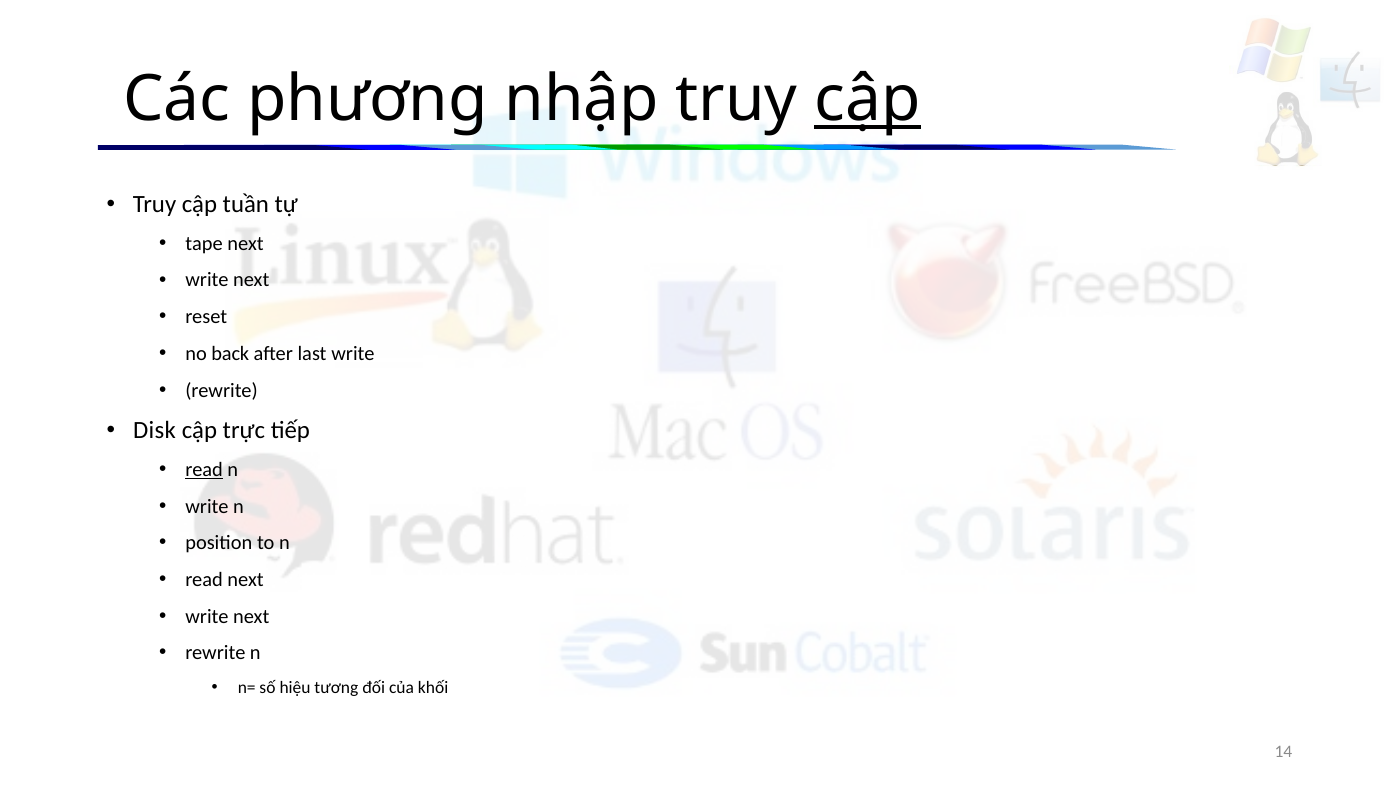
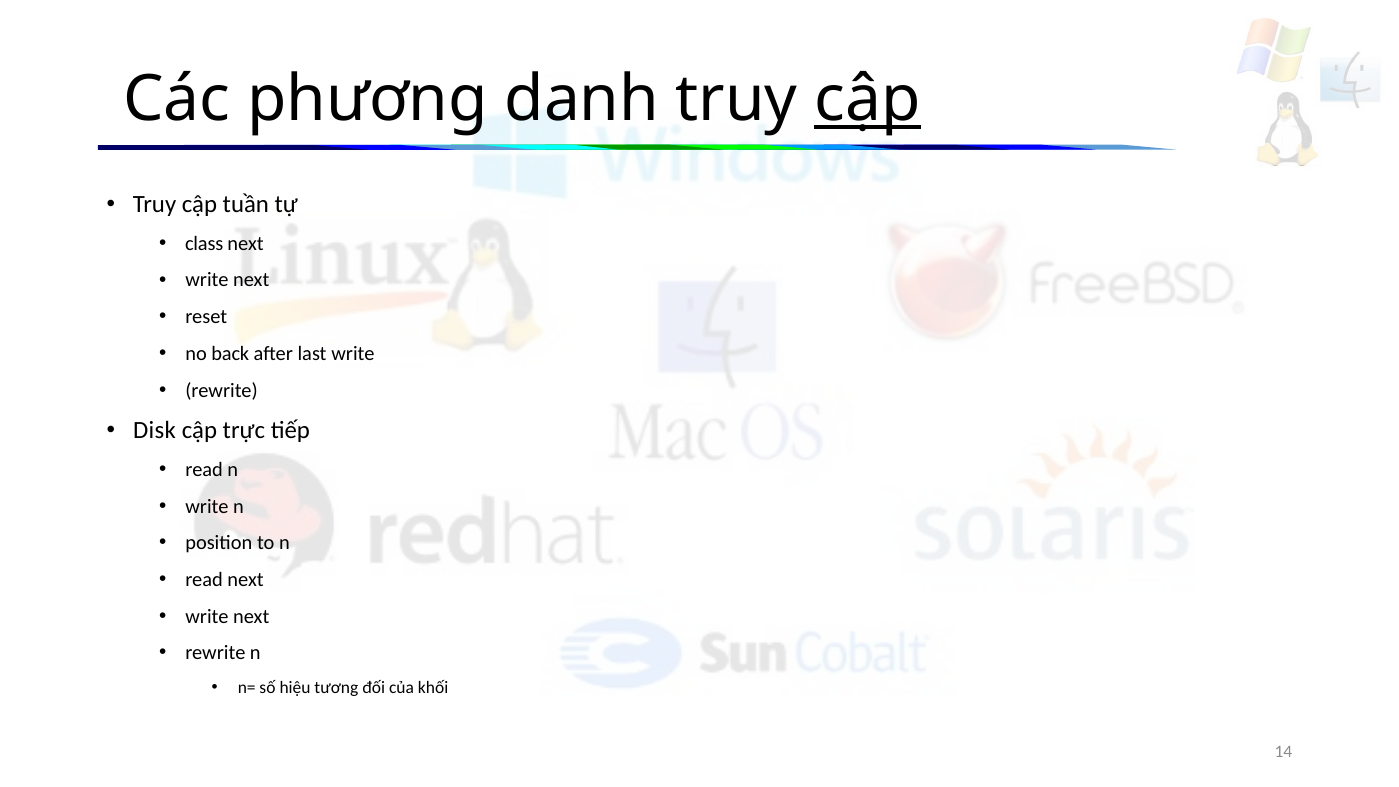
nhập: nhập -> danh
tape: tape -> class
read at (204, 470) underline: present -> none
